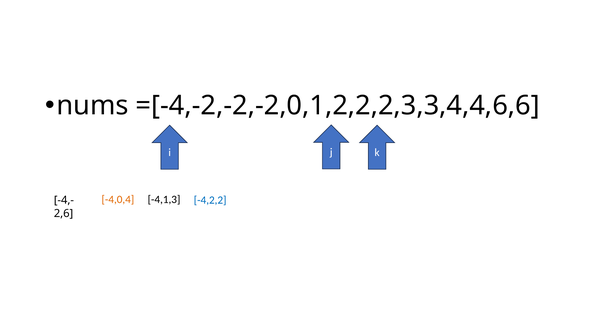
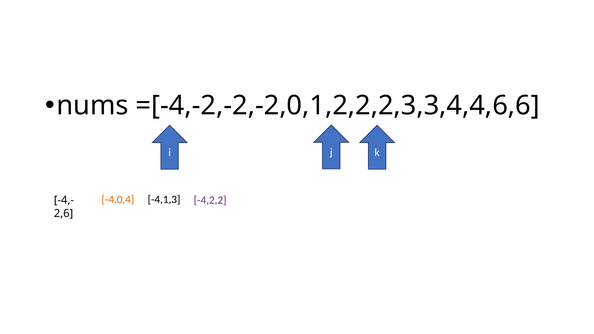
-4,2,2 colour: blue -> purple
